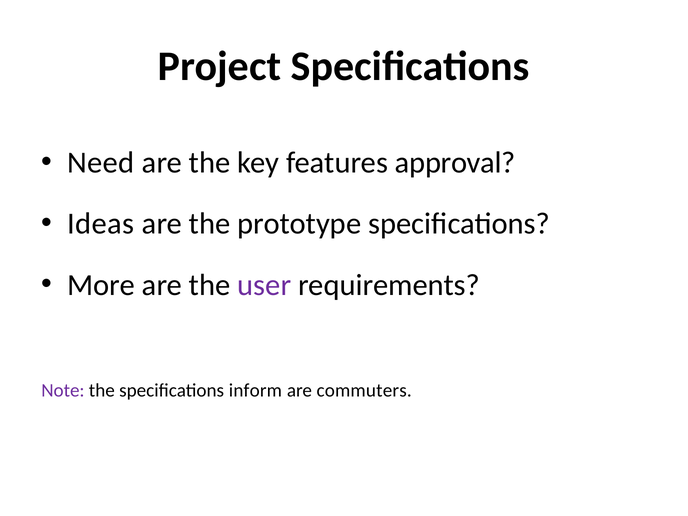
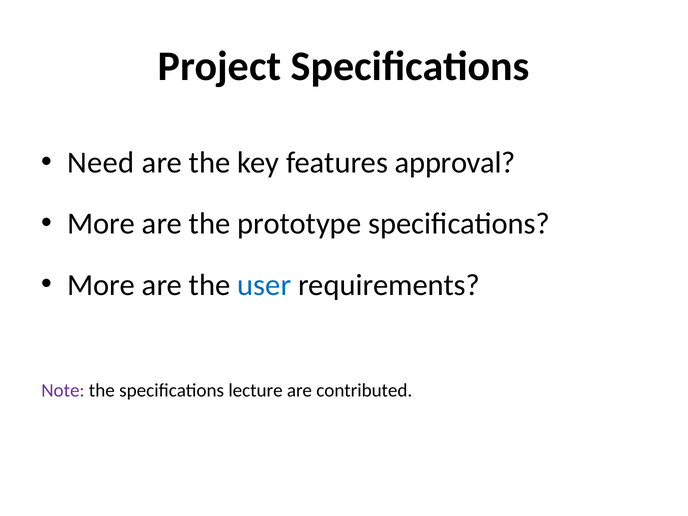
Ideas at (101, 224): Ideas -> More
user colour: purple -> blue
inform: inform -> lecture
commuters: commuters -> contributed
